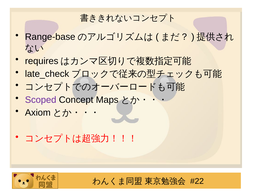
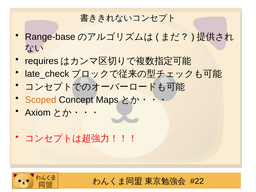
Scoped colour: purple -> orange
